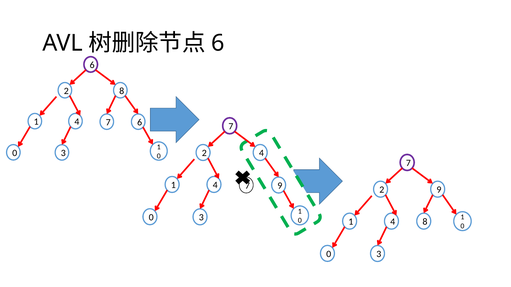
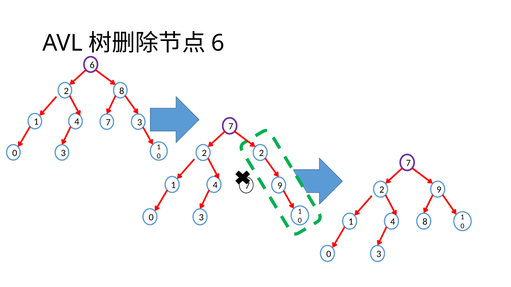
7 6: 6 -> 3
2 4: 4 -> 2
